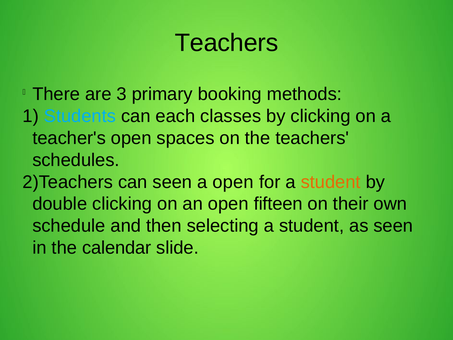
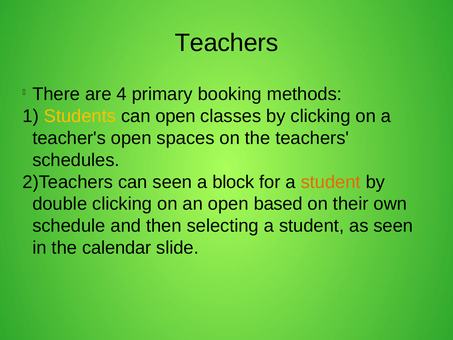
3: 3 -> 4
Students colour: light blue -> yellow
can each: each -> open
a open: open -> block
fifteen: fifteen -> based
